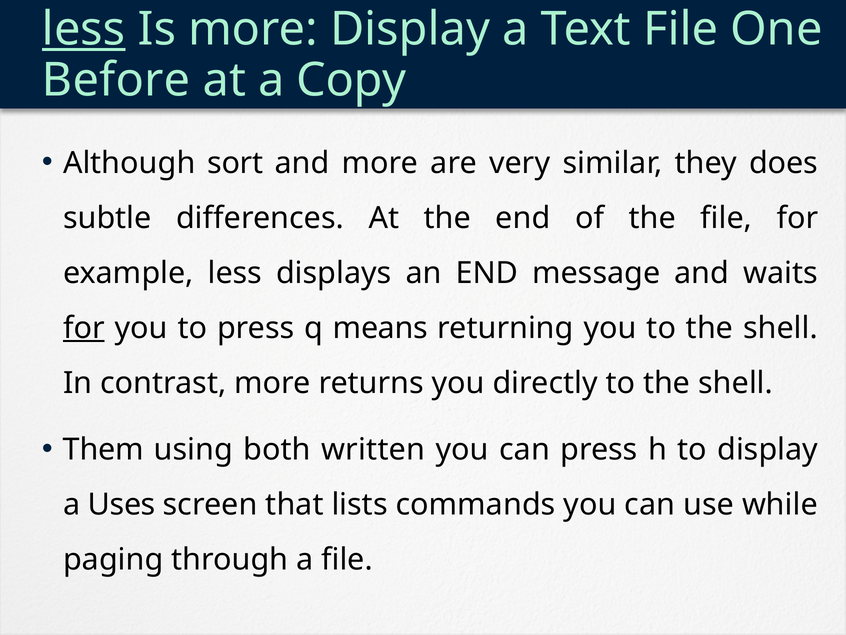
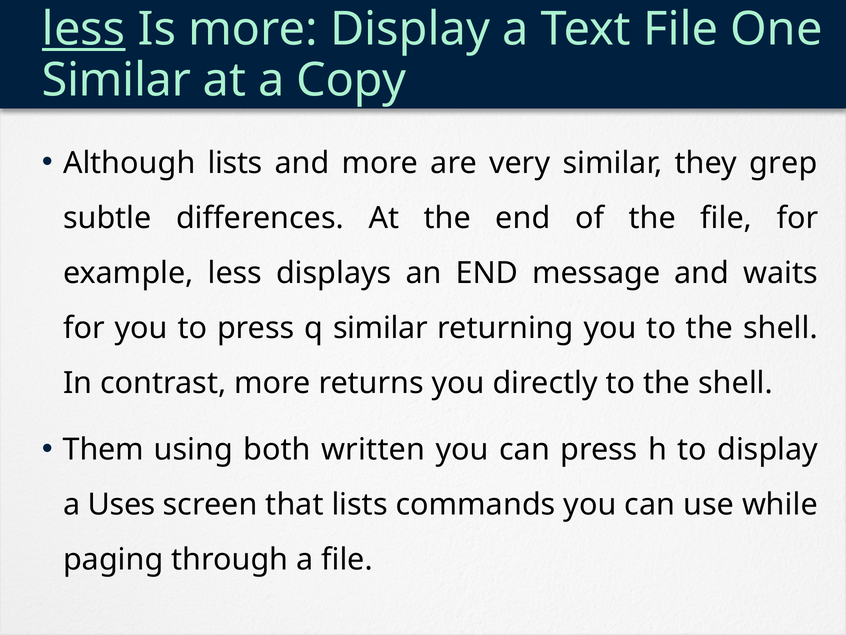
Before at (116, 80): Before -> Similar
Although sort: sort -> lists
does: does -> grep
for at (84, 328) underline: present -> none
q means: means -> similar
